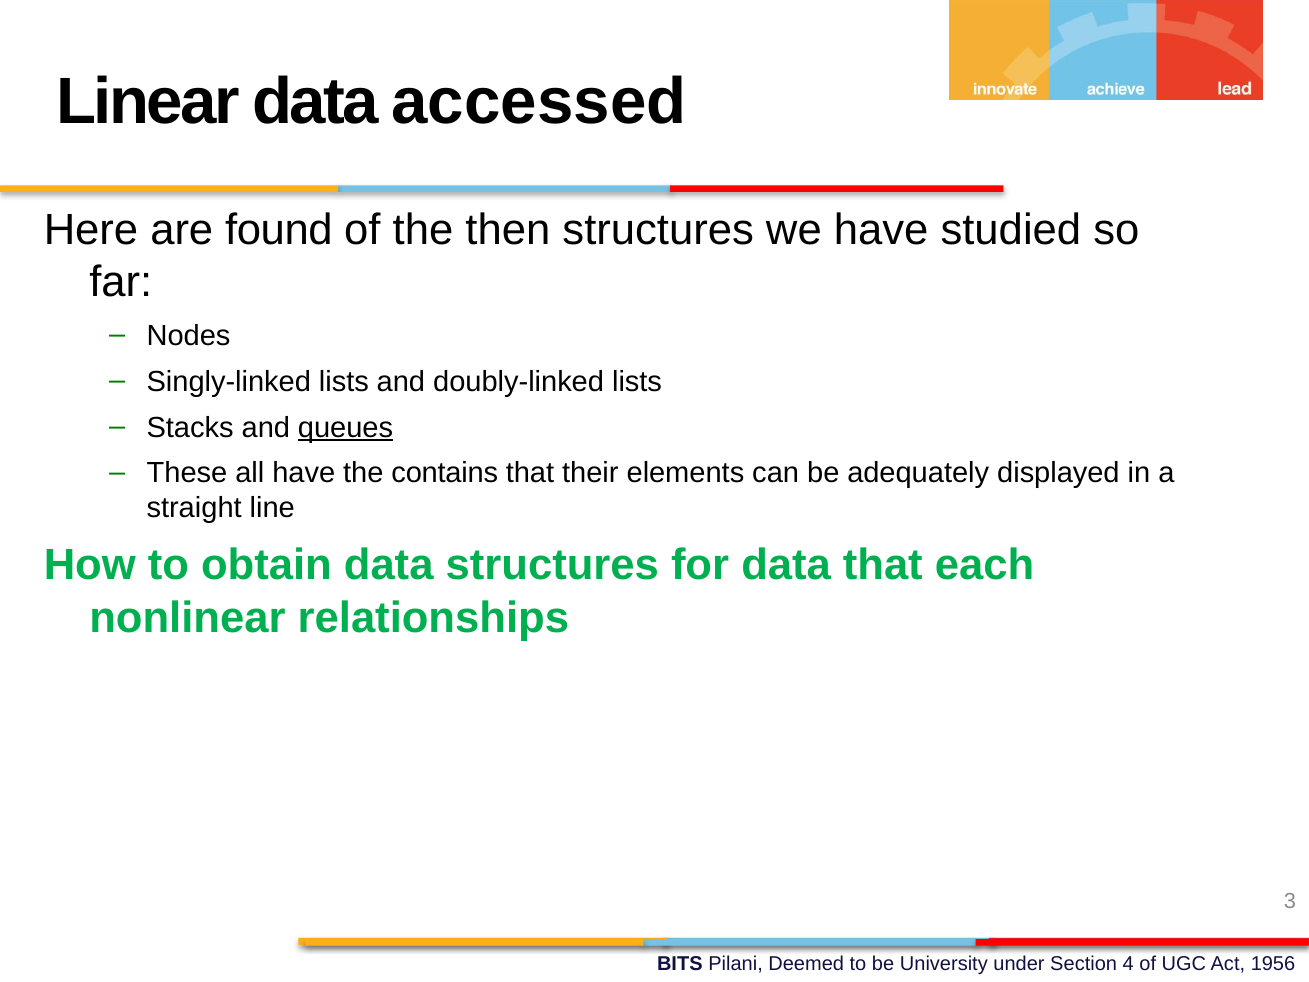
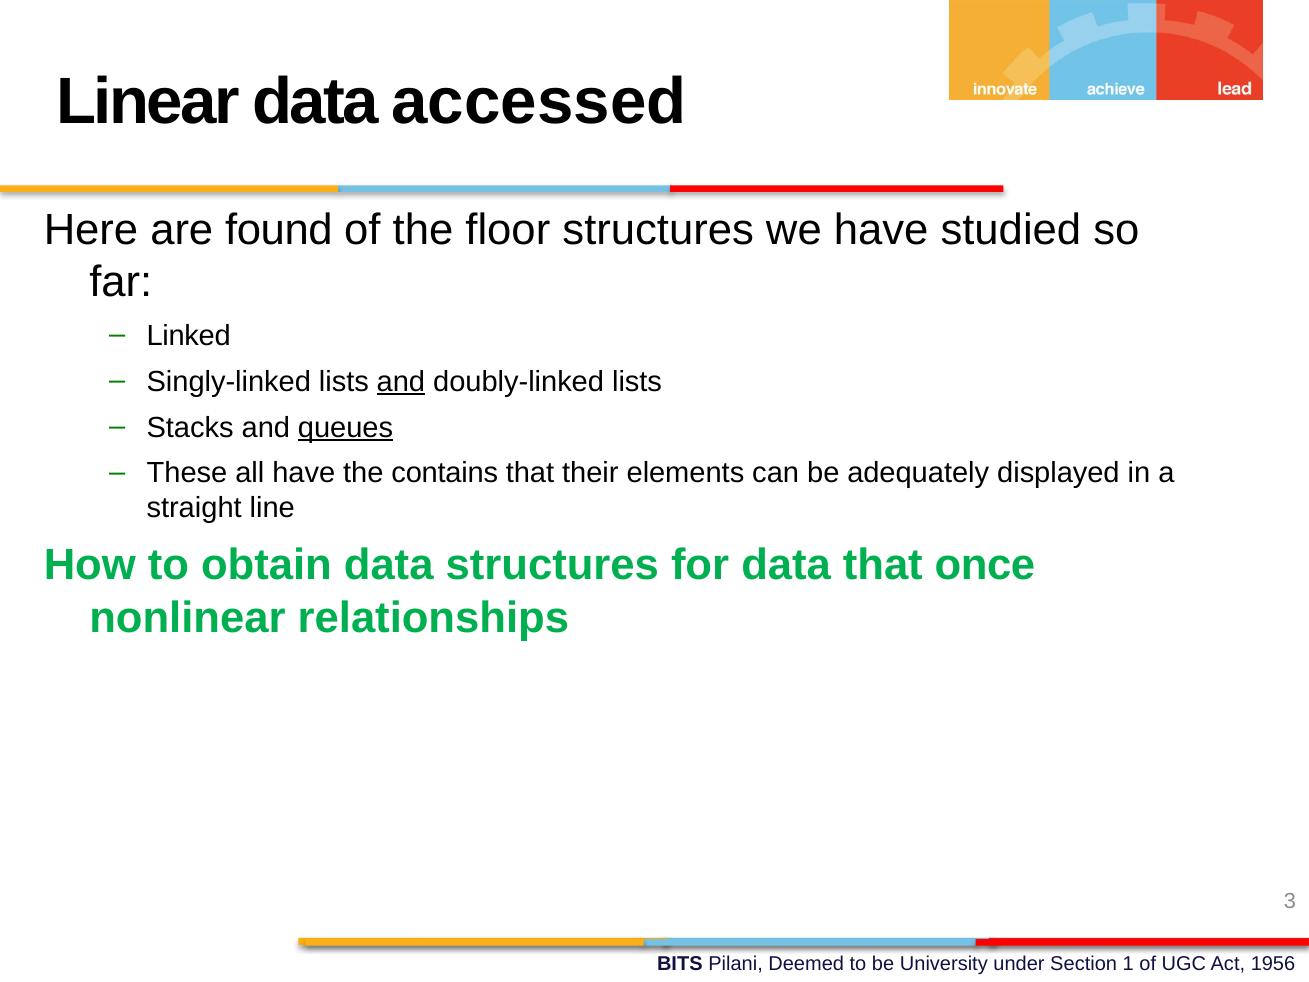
then: then -> floor
Nodes: Nodes -> Linked
and at (401, 382) underline: none -> present
each: each -> once
4: 4 -> 1
